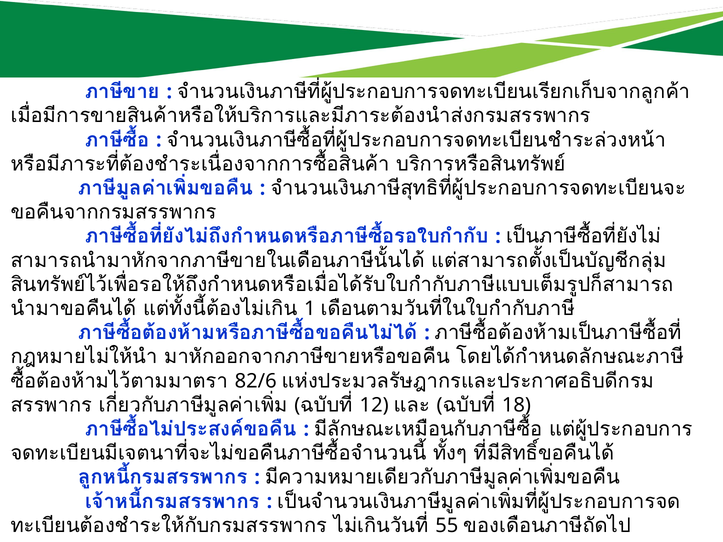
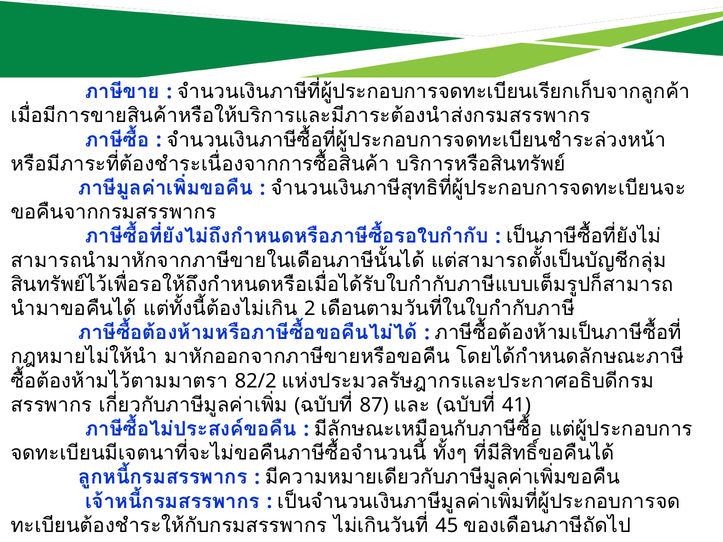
1: 1 -> 2
82/6: 82/6 -> 82/2
12: 12 -> 87
18: 18 -> 41
55: 55 -> 45
